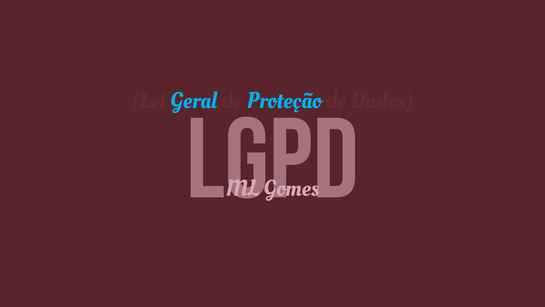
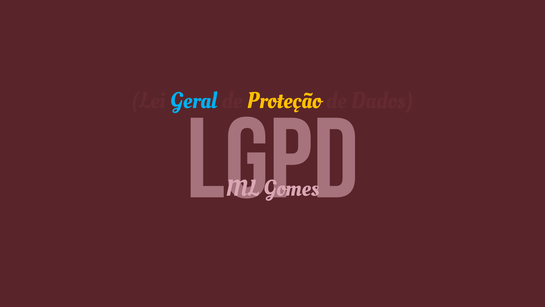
Proteção colour: light blue -> yellow
